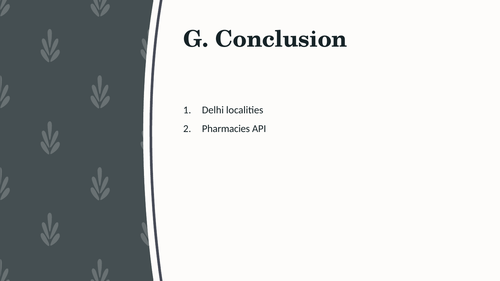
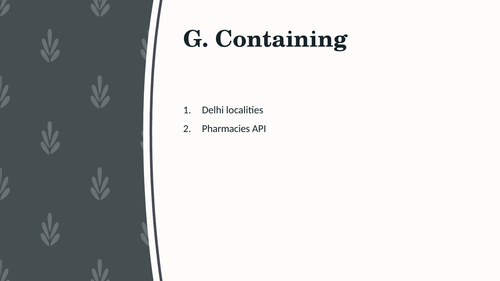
Conclusion: Conclusion -> Containing
